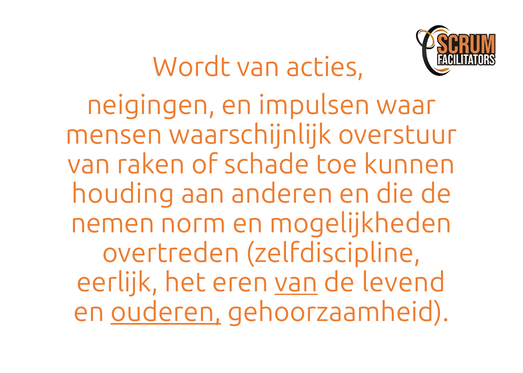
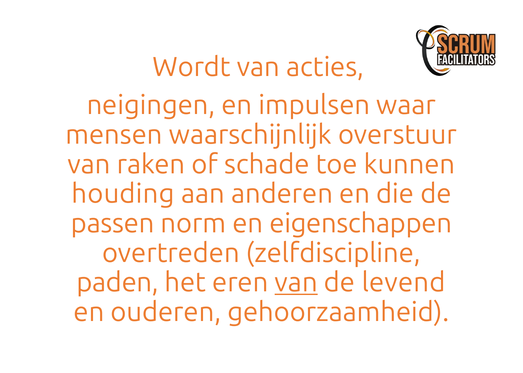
nemen: nemen -> passen
mogelijkheden: mogelijkheden -> eigenschappen
eerlijk: eerlijk -> paden
ouderen underline: present -> none
